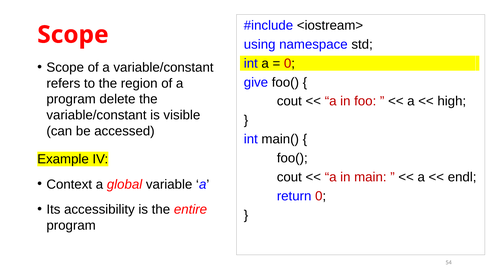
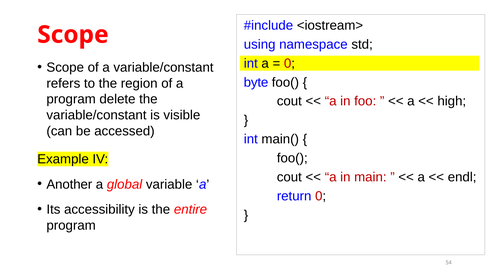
give: give -> byte
Context: Context -> Another
